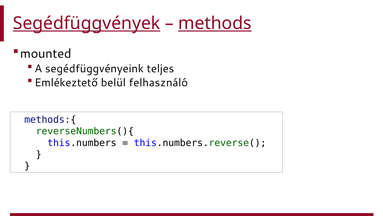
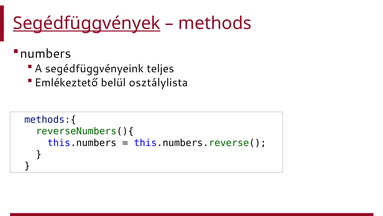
methods underline: present -> none
mounted: mounted -> numbers
felhasználó: felhasználó -> osztálylista
